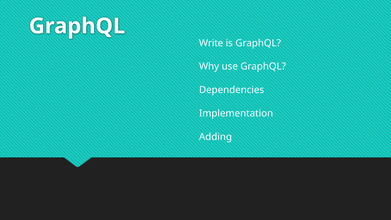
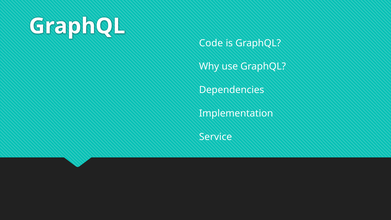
Write: Write -> Code
Adding: Adding -> Service
